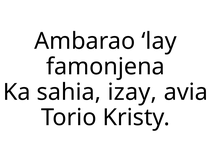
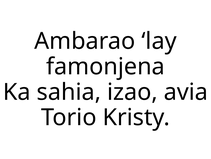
izay: izay -> izao
